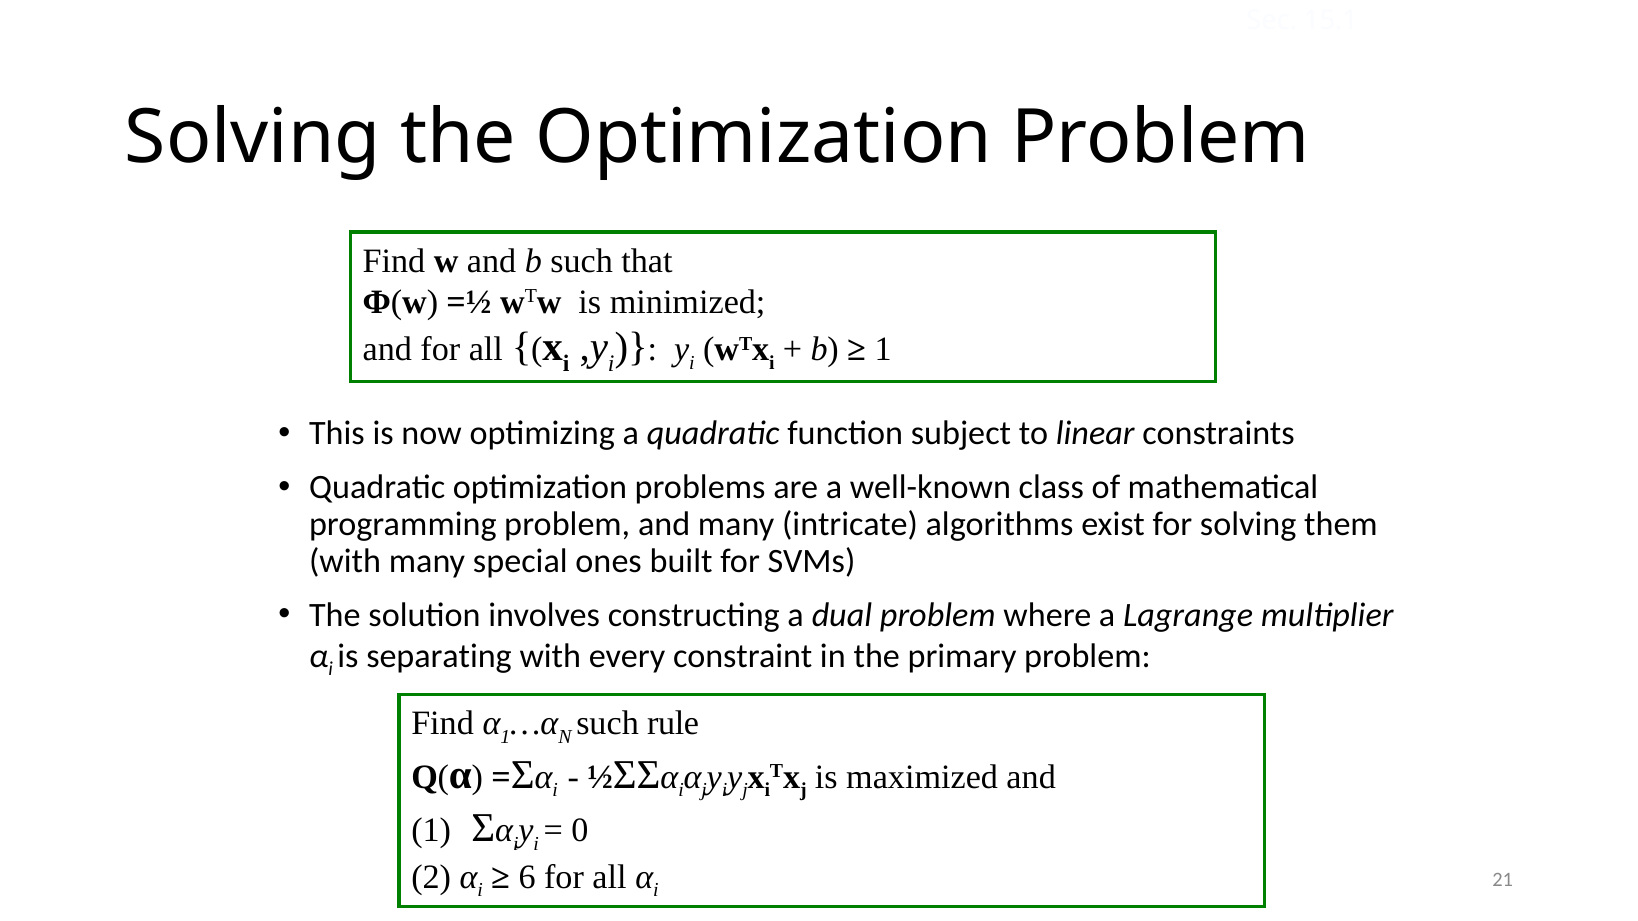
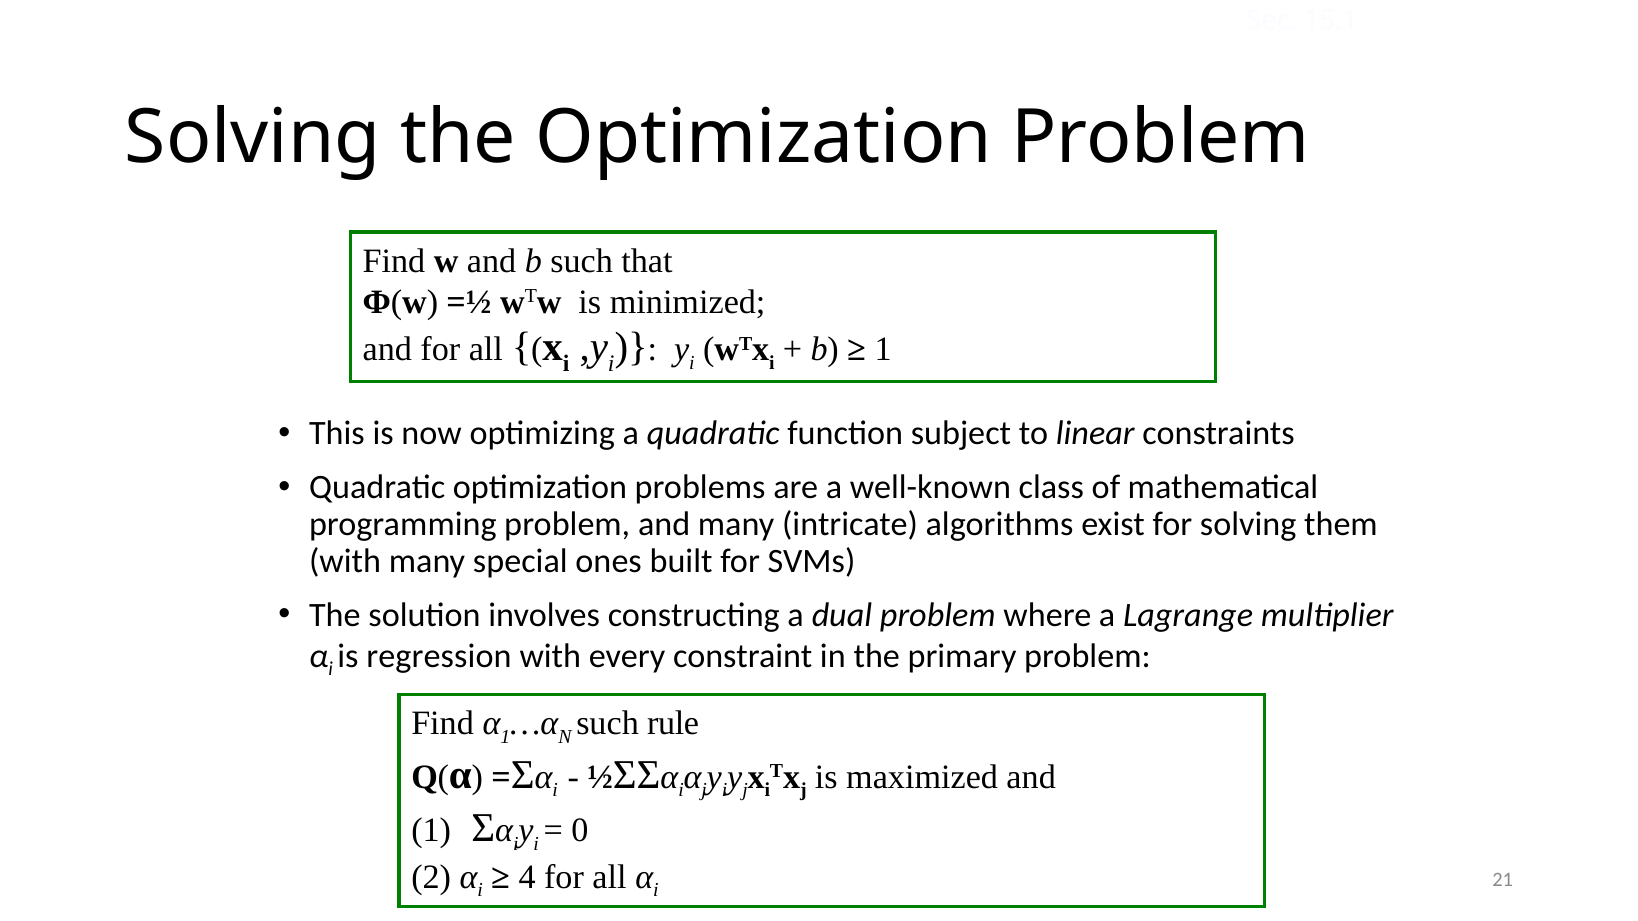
separating: separating -> regression
6: 6 -> 4
